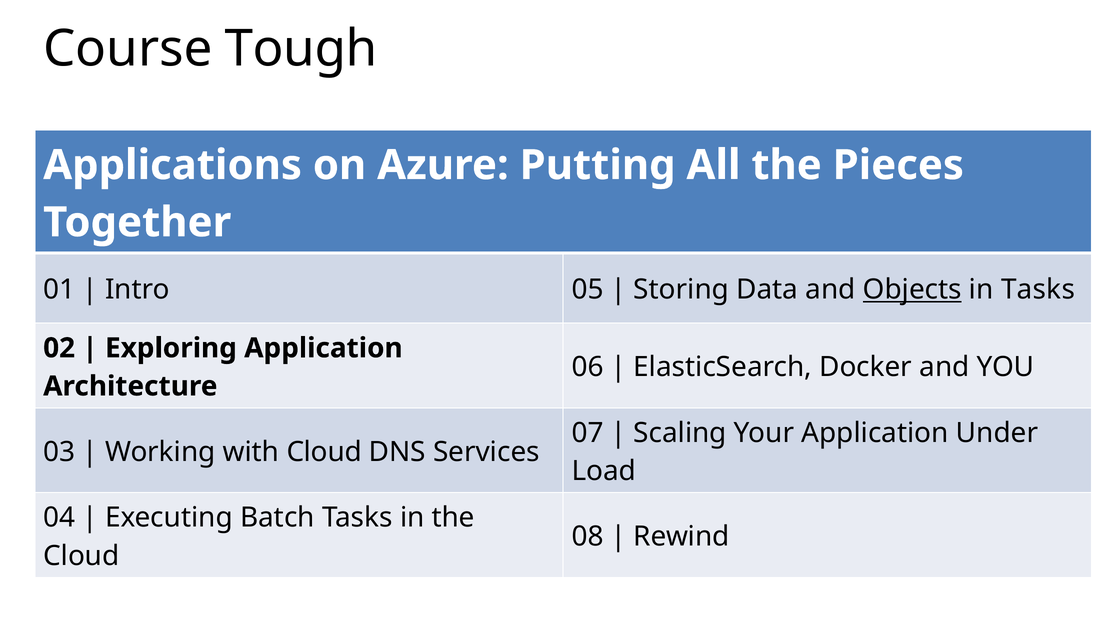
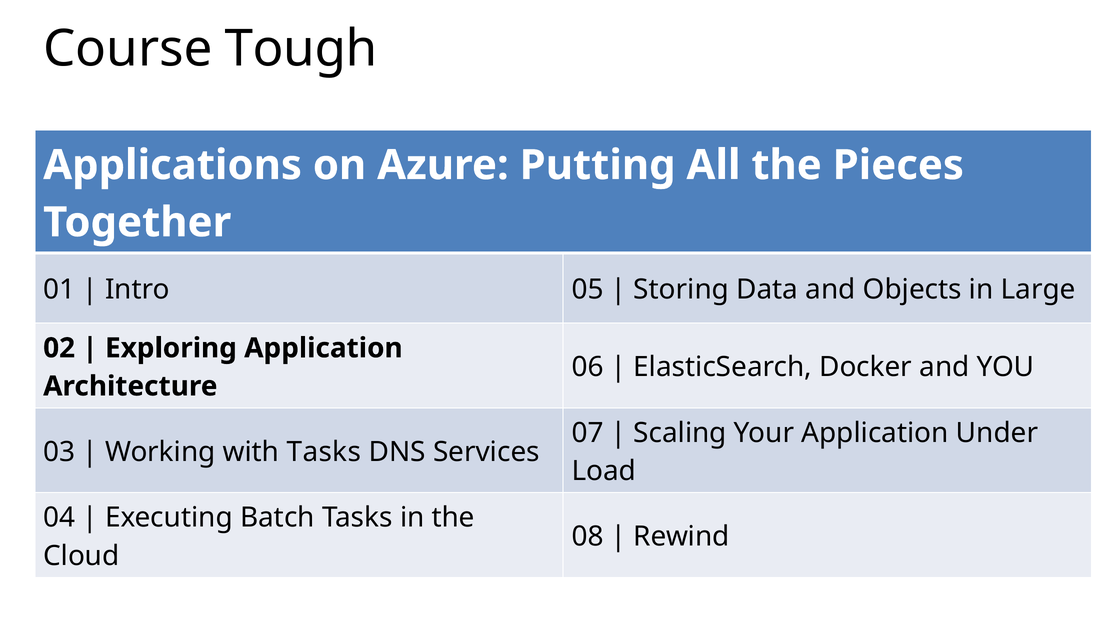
Objects underline: present -> none
in Tasks: Tasks -> Large
with Cloud: Cloud -> Tasks
